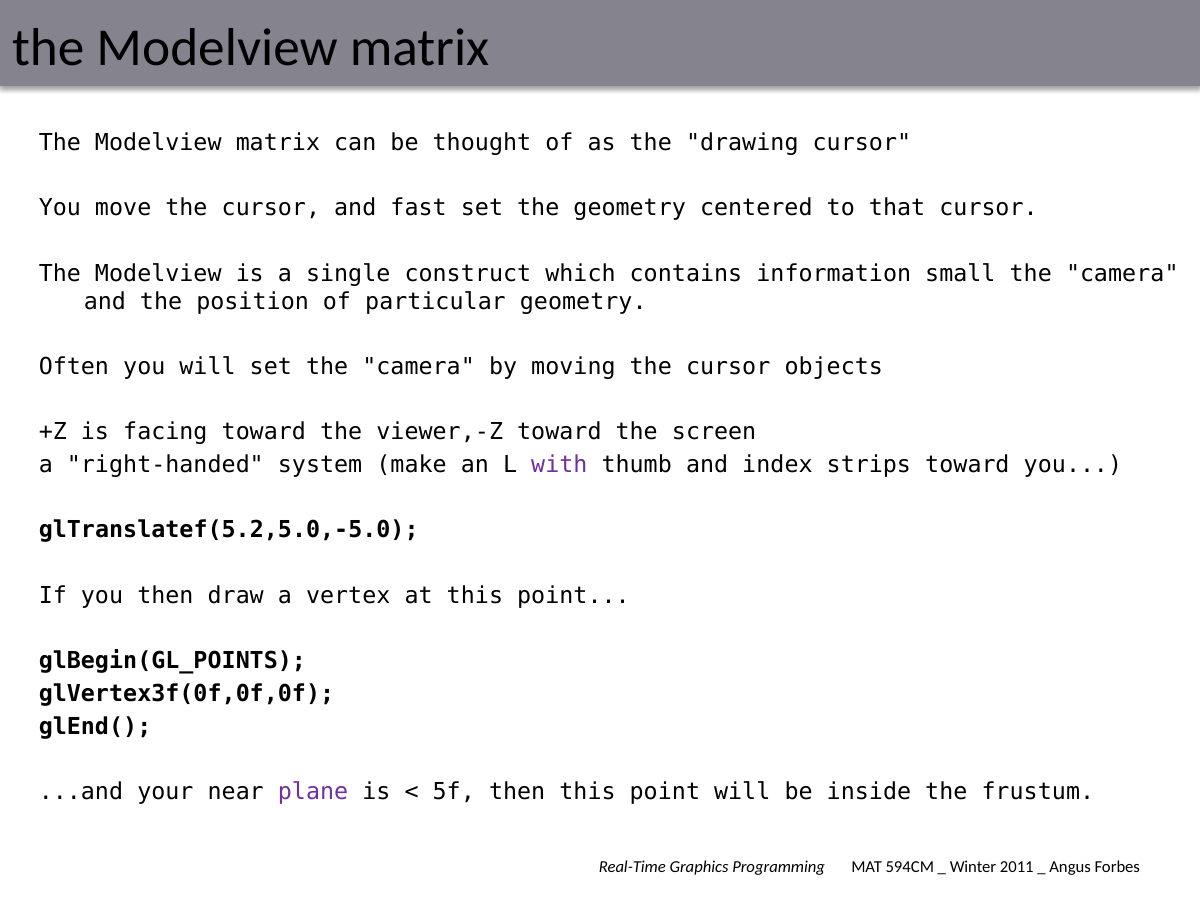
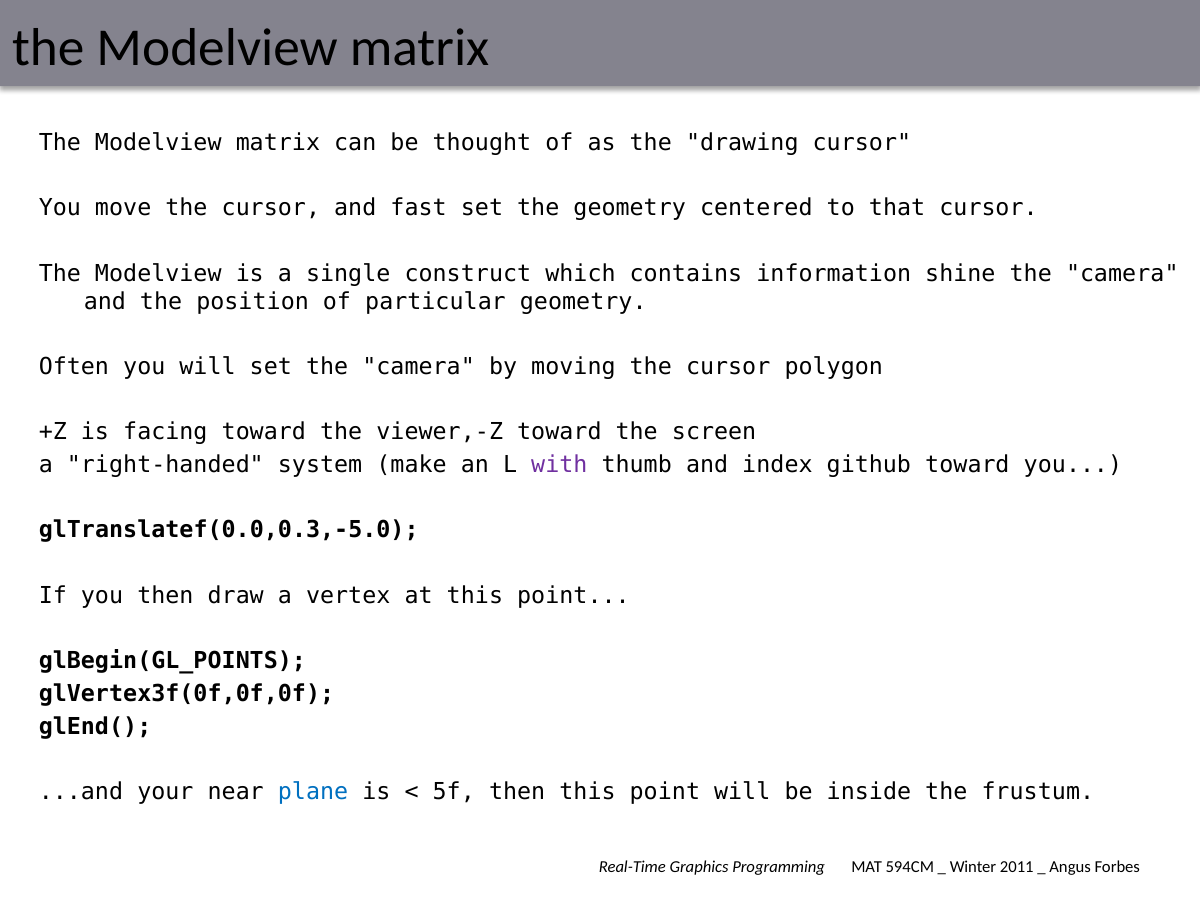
small: small -> shine
objects: objects -> polygon
strips: strips -> github
glTranslatef(5.2,5.0,-5.0: glTranslatef(5.2,5.0,-5.0 -> glTranslatef(0.0,0.3,-5.0
plane colour: purple -> blue
